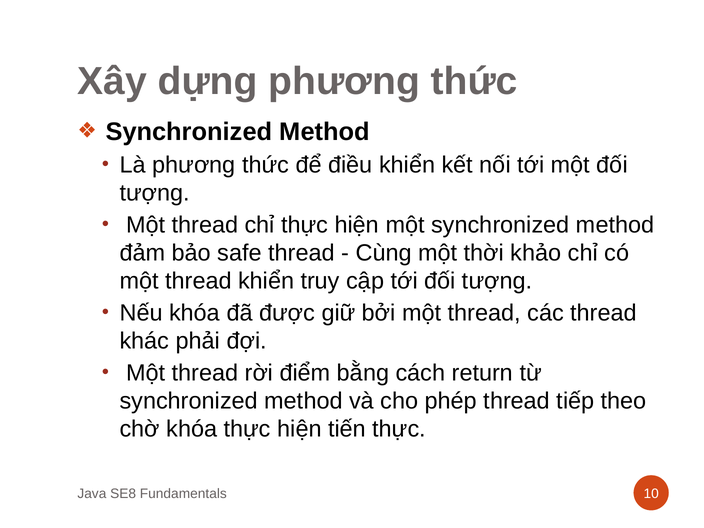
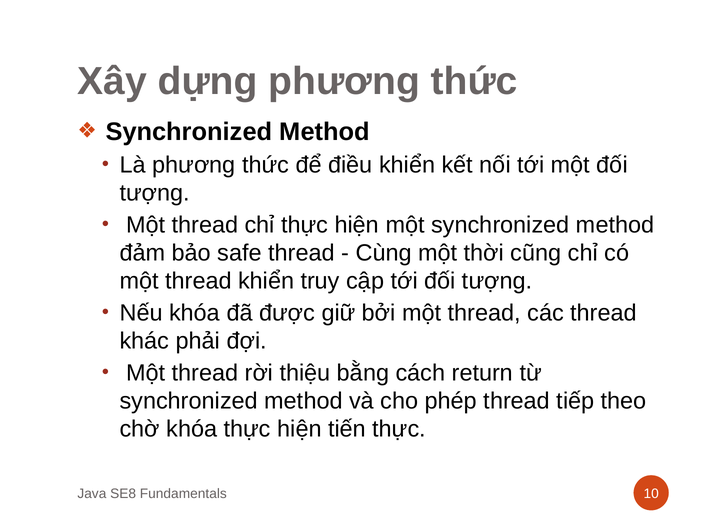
khảo: khảo -> cũng
điểm: điểm -> thiệu
